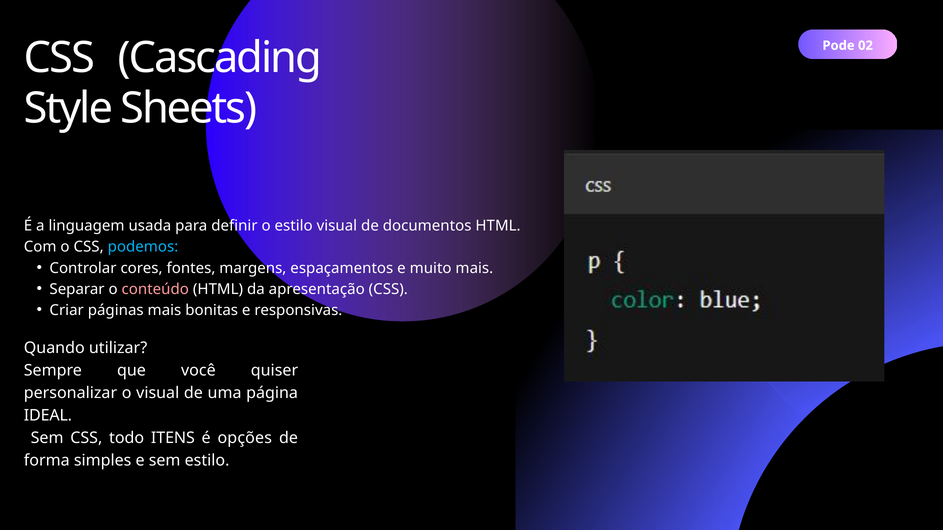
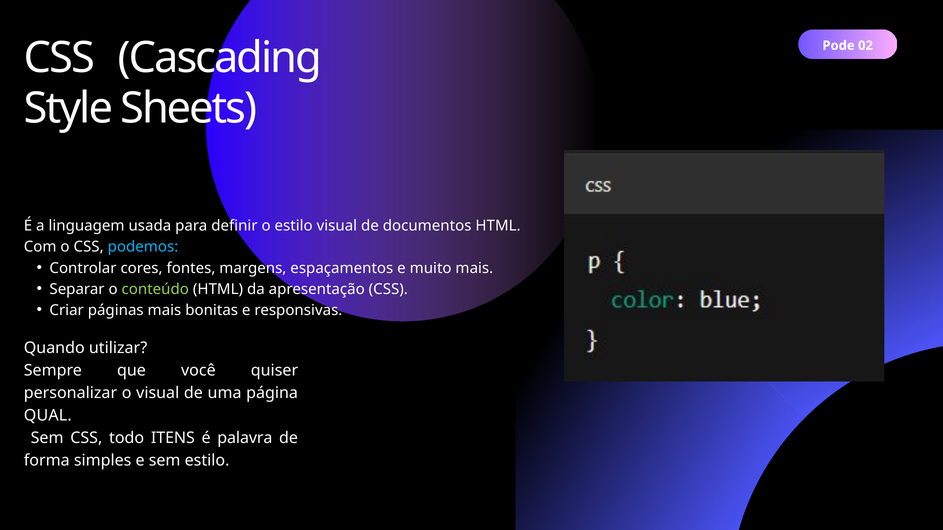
conteúdo colour: pink -> light green
IDEAL: IDEAL -> QUAL
opções: opções -> palavra
